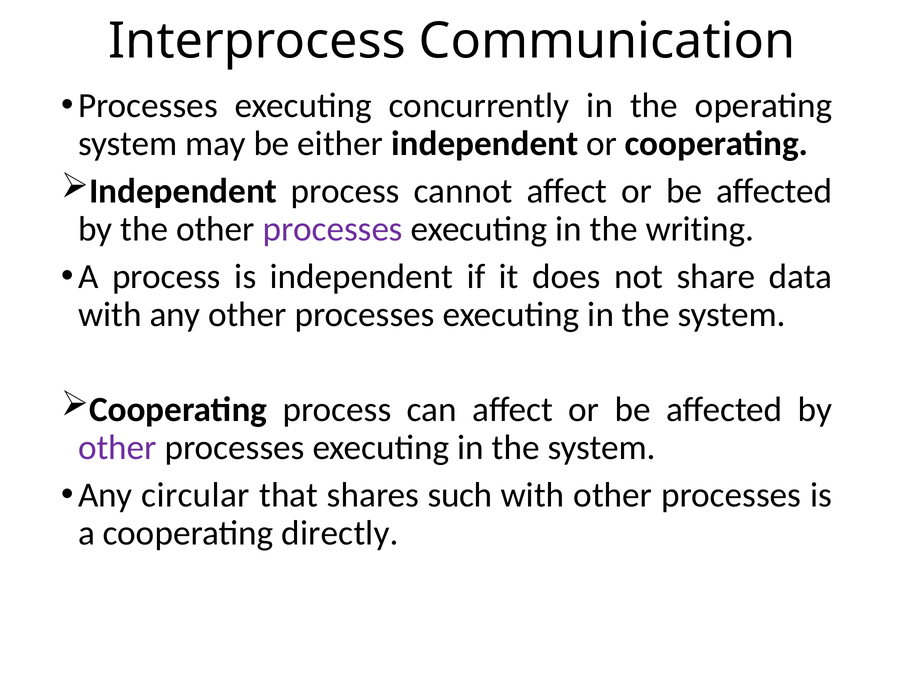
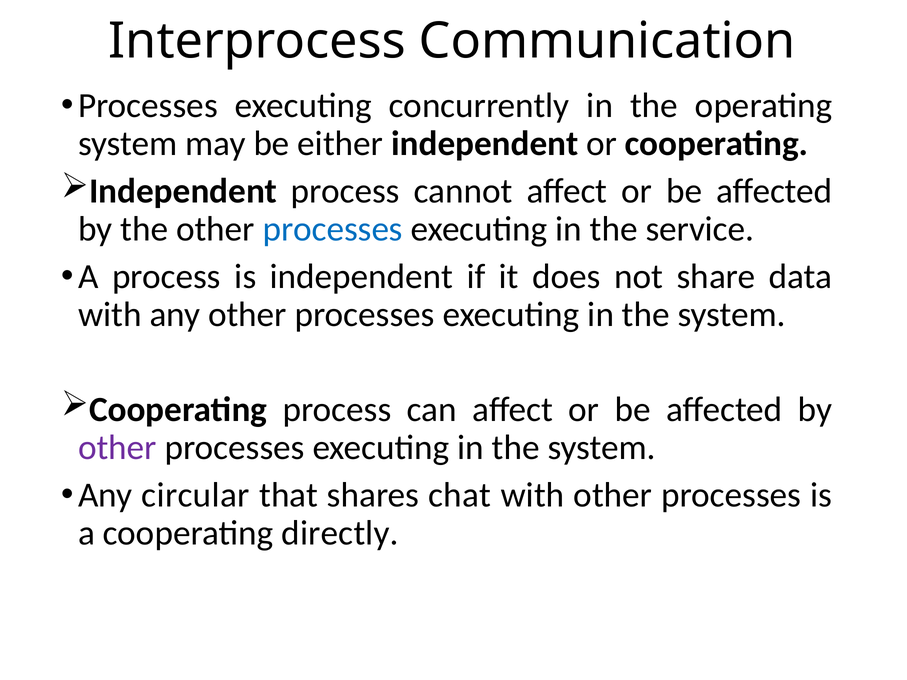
processes at (333, 229) colour: purple -> blue
writing: writing -> service
such: such -> chat
